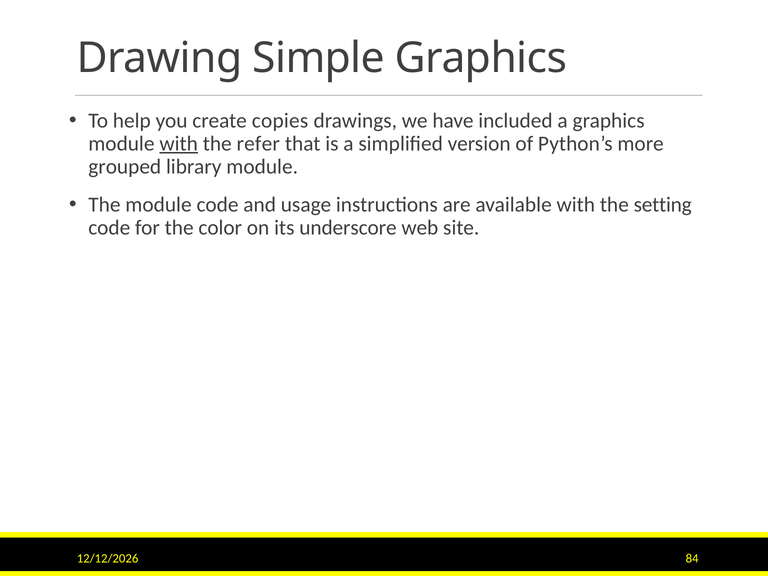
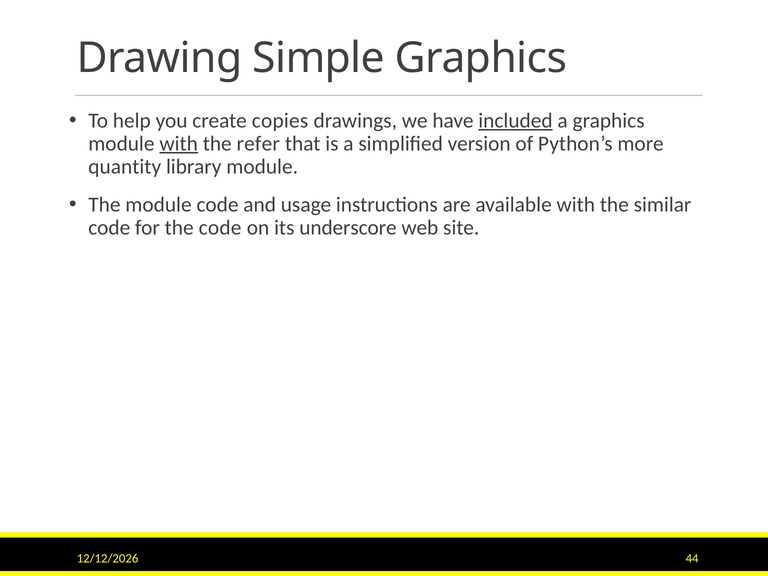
included underline: none -> present
grouped: grouped -> quantity
setting: setting -> similar
the color: color -> code
84: 84 -> 44
